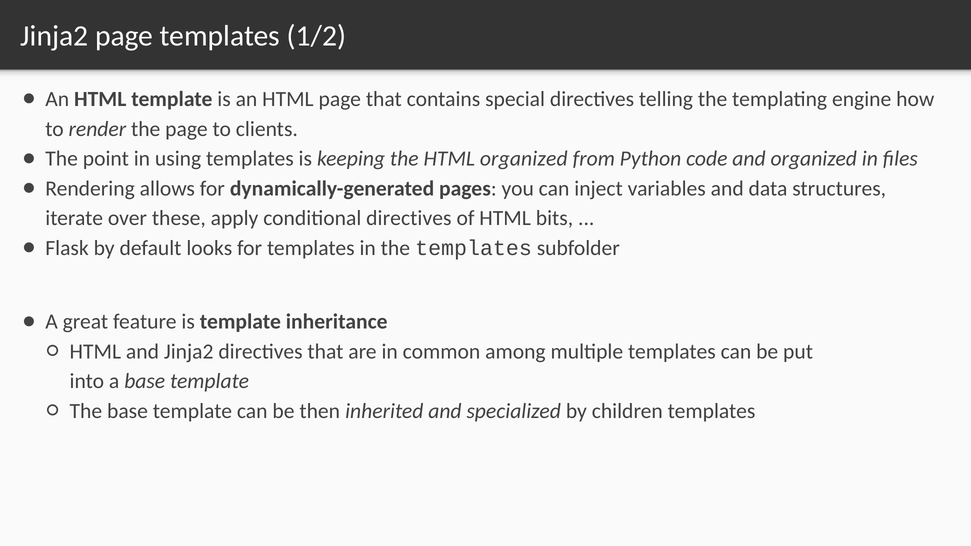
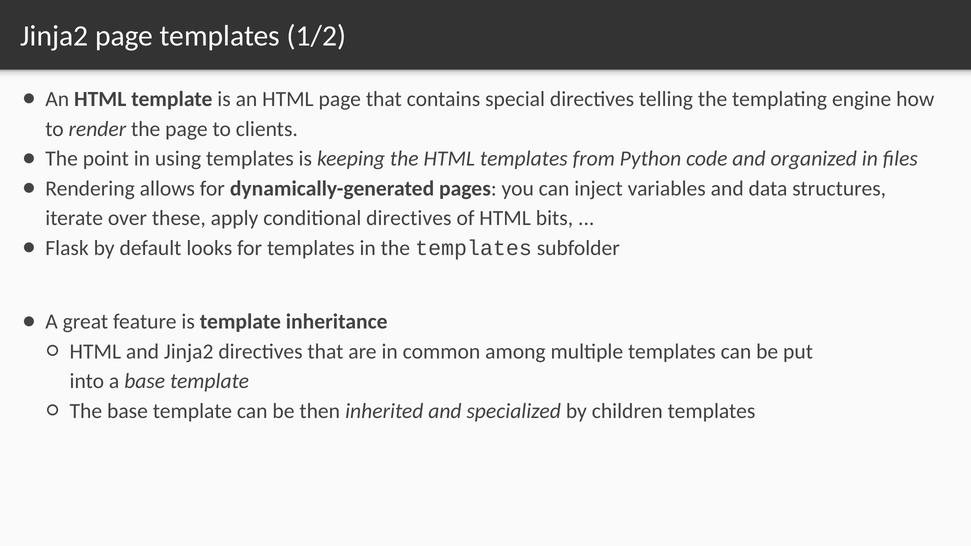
HTML organized: organized -> templates
